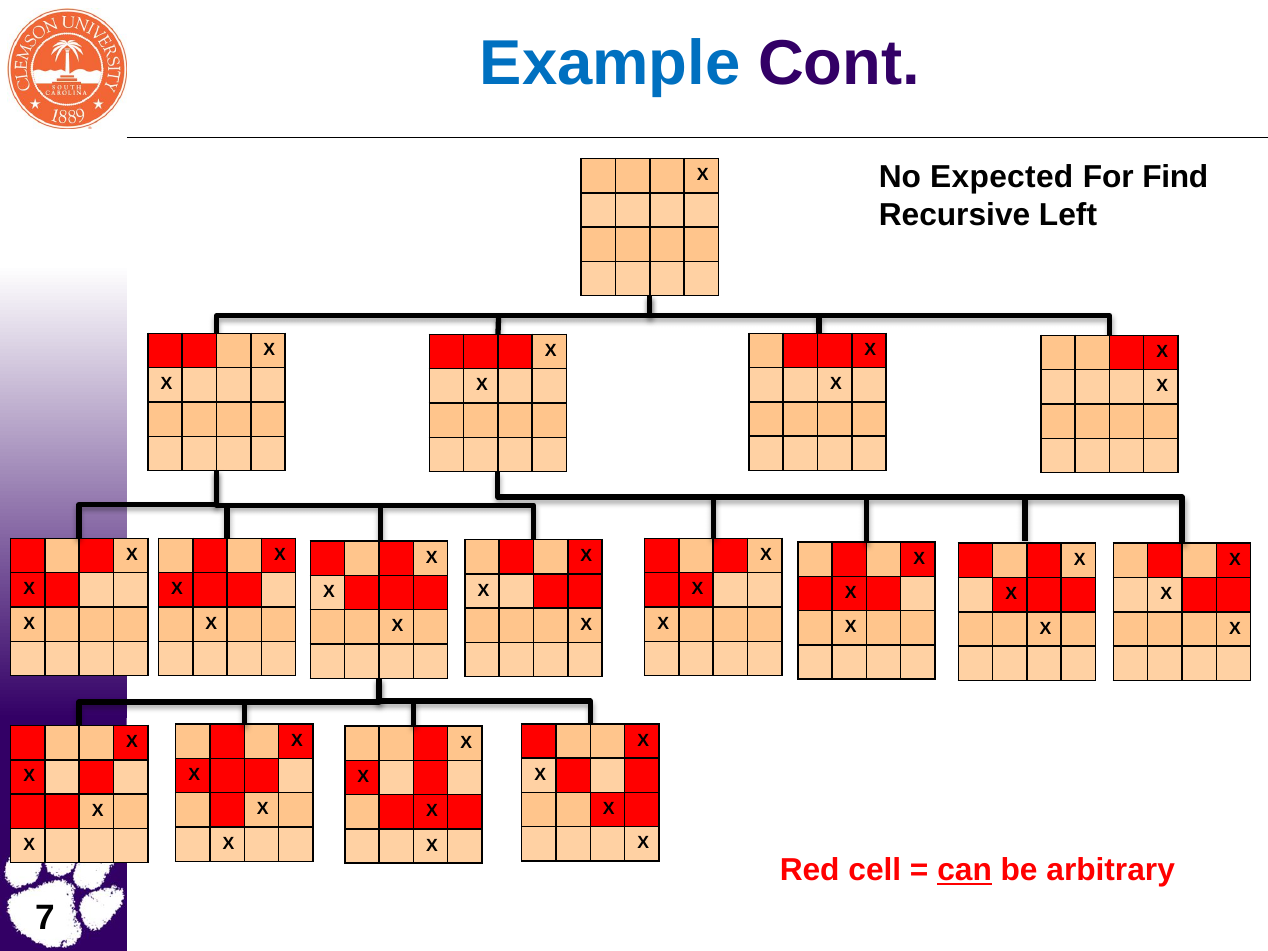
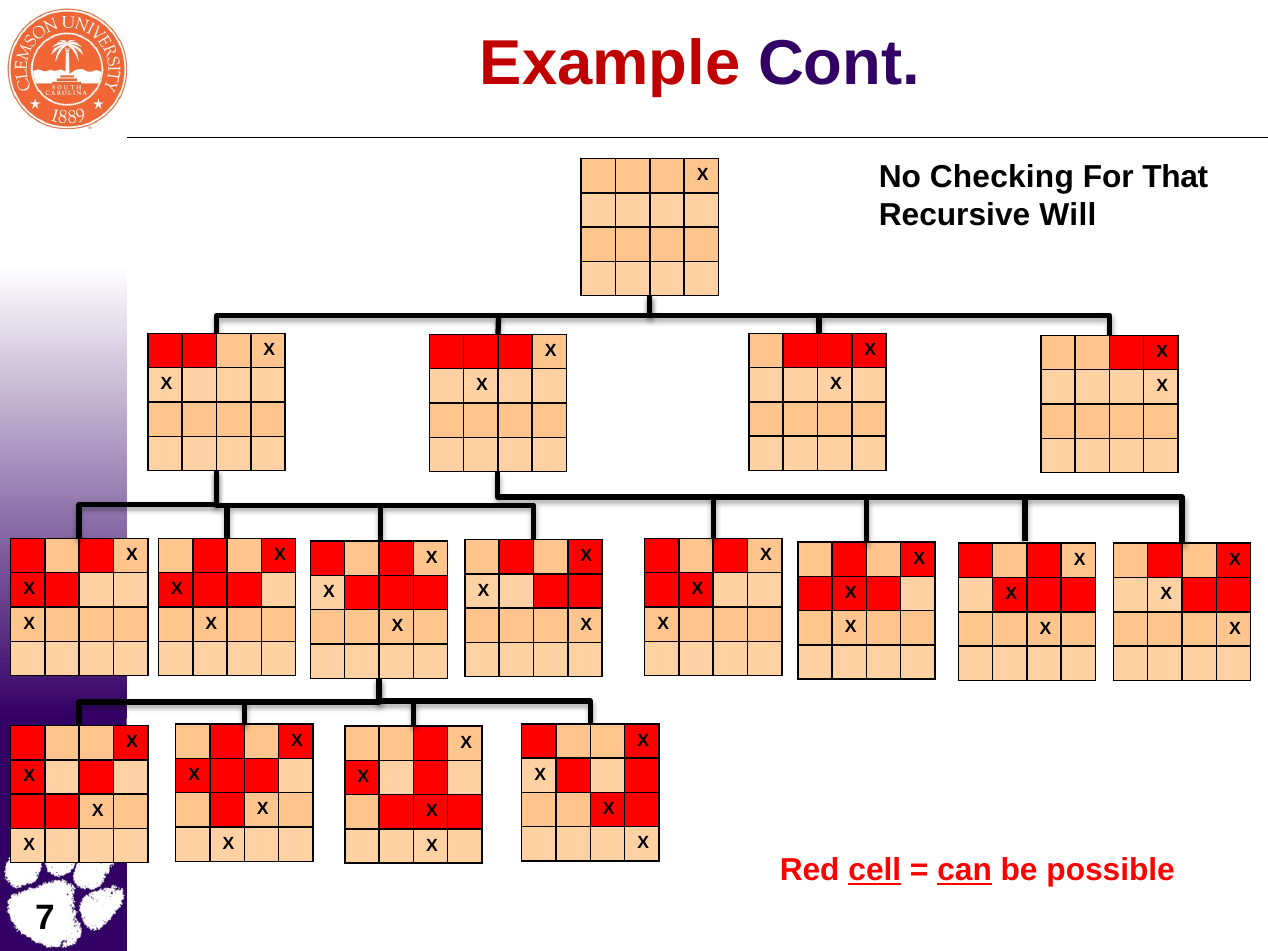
Example colour: blue -> red
Expected: Expected -> Checking
Find: Find -> That
Left: Left -> Will
cell underline: none -> present
arbitrary: arbitrary -> possible
